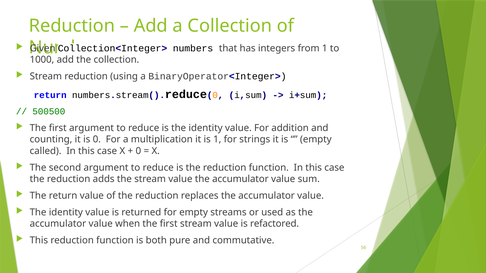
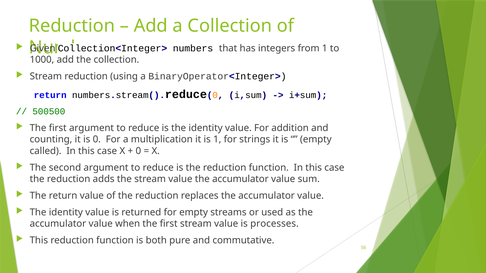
refactored: refactored -> processes
